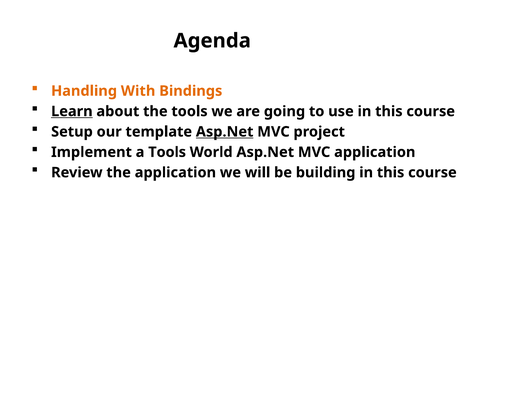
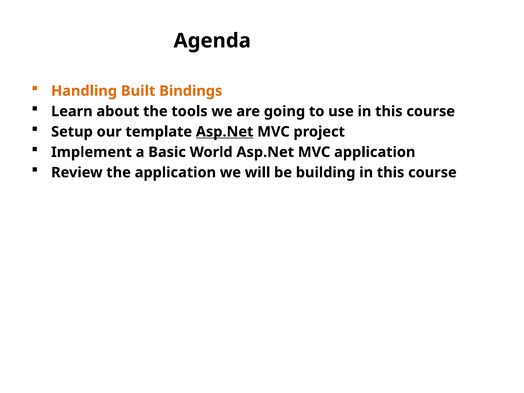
With: With -> Built
Learn underline: present -> none
a Tools: Tools -> Basic
